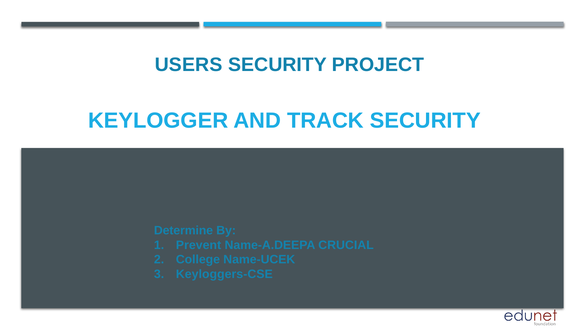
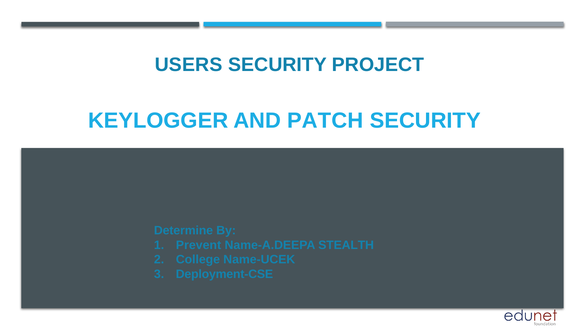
TRACK: TRACK -> PATCH
CRUCIAL: CRUCIAL -> STEALTH
Keyloggers-CSE: Keyloggers-CSE -> Deployment-CSE
